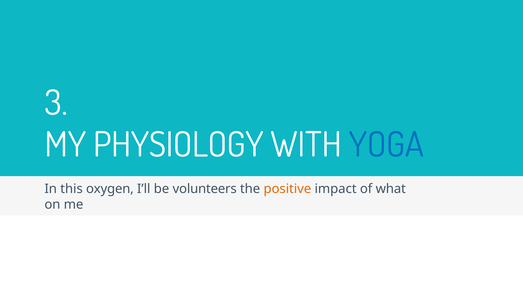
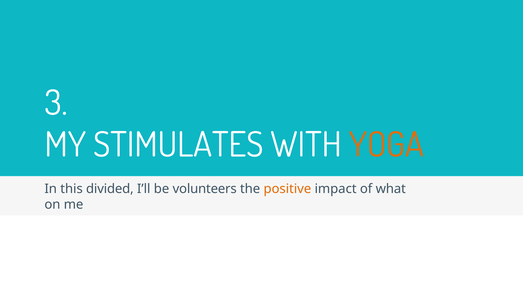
PHYSIOLOGY: PHYSIOLOGY -> STIMULATES
YOGA colour: blue -> orange
oxygen: oxygen -> divided
